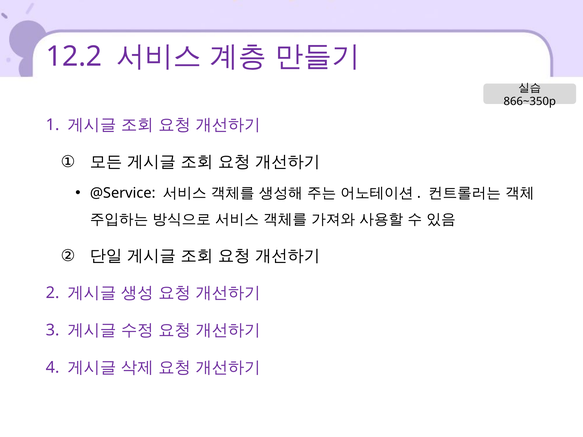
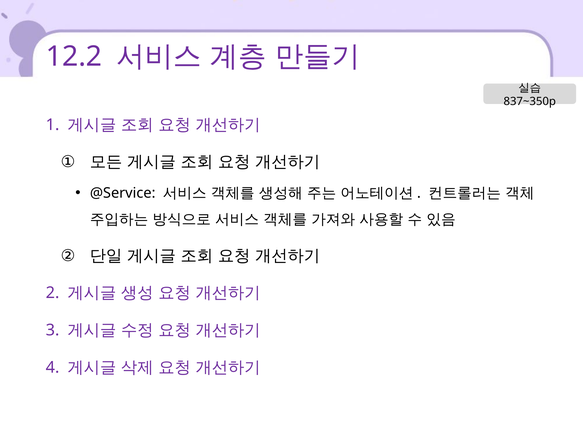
866~350p: 866~350p -> 837~350p
